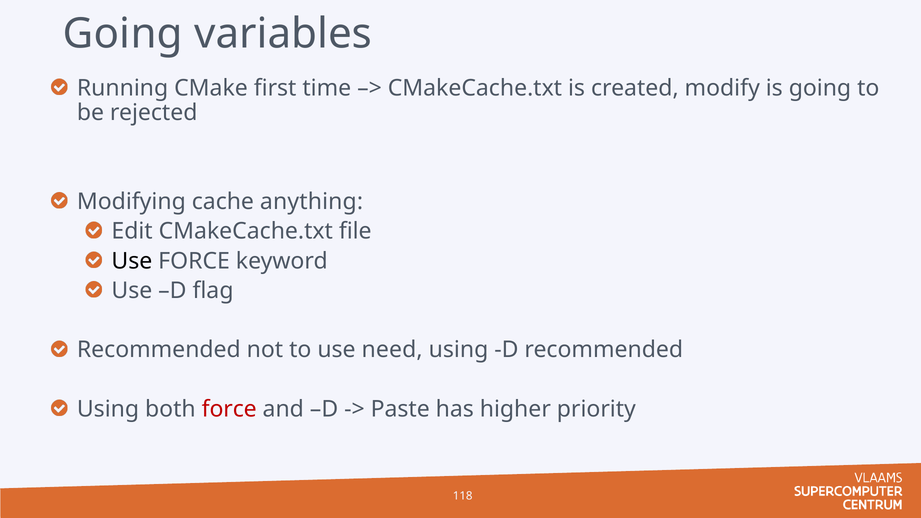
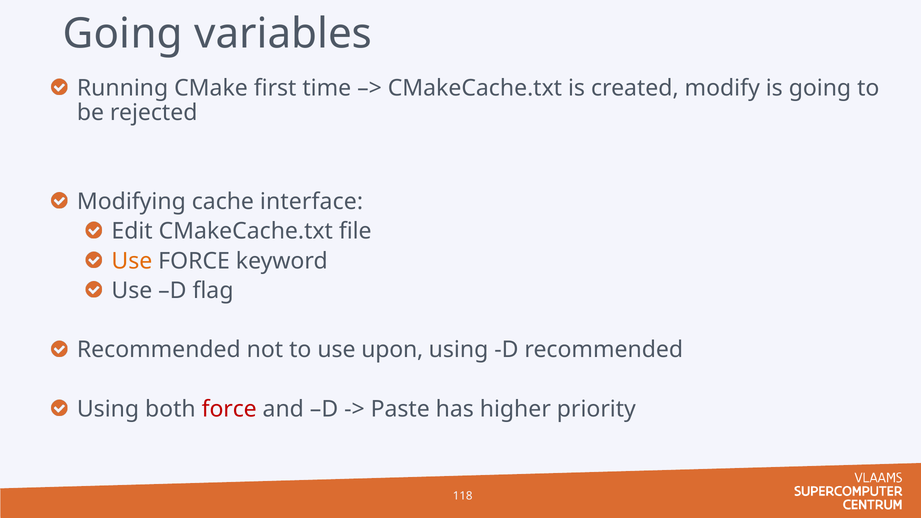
anything: anything -> interface
Use at (132, 261) colour: black -> orange
need: need -> upon
